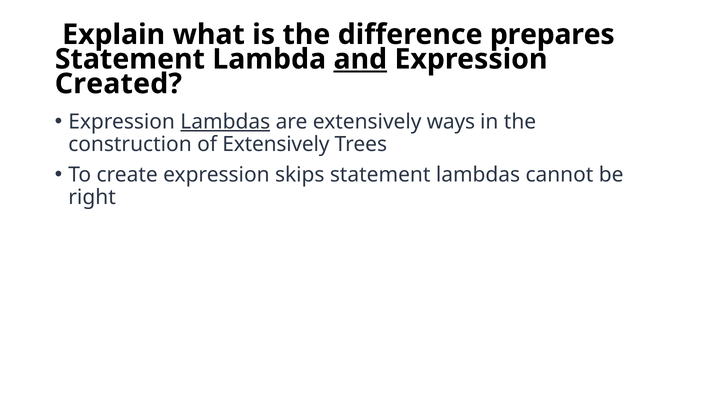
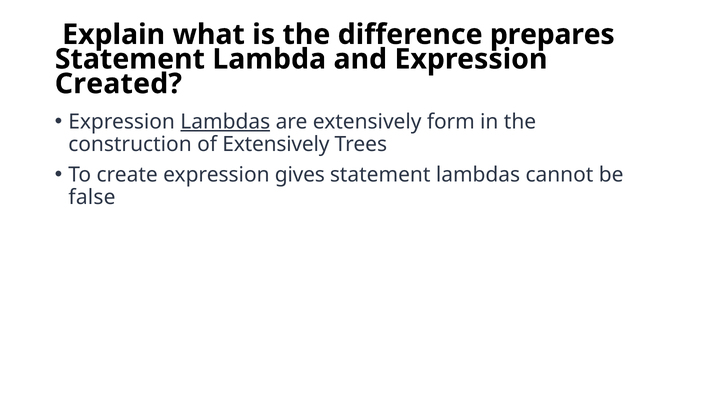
and underline: present -> none
ways: ways -> form
skips: skips -> gives
right: right -> false
